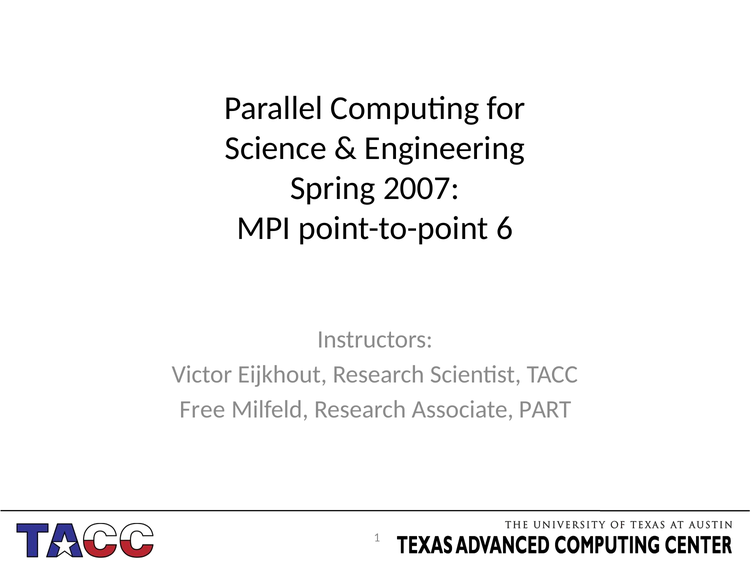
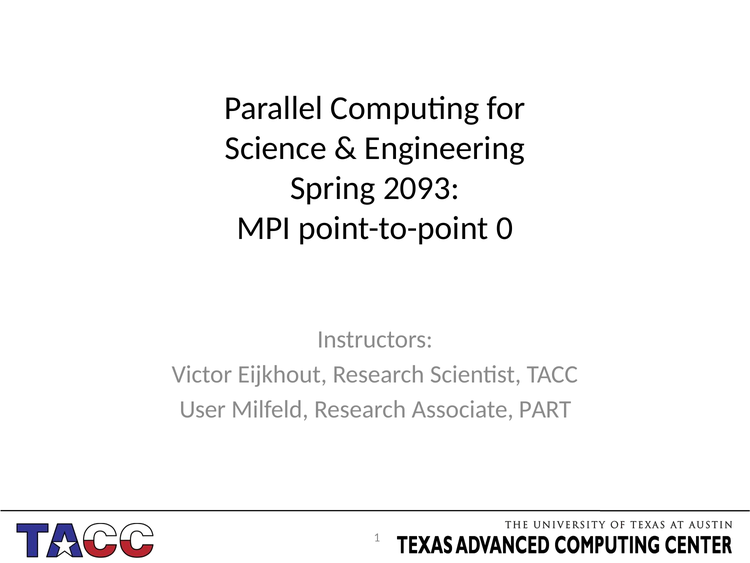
2007: 2007 -> 2093
6: 6 -> 0
Free: Free -> User
